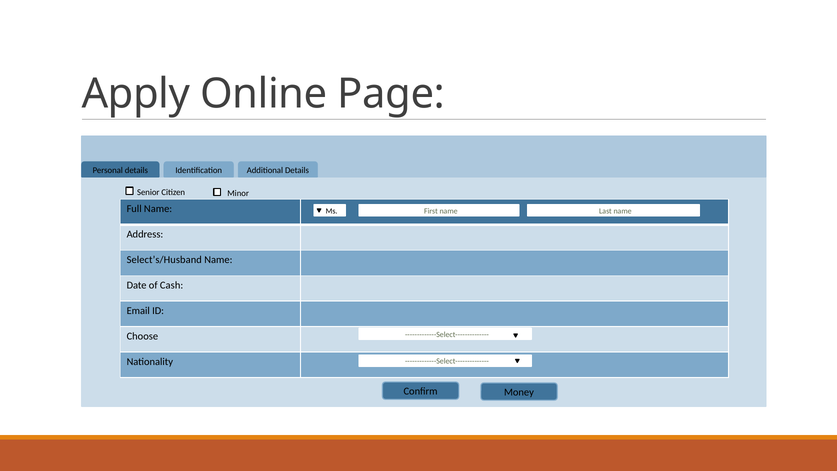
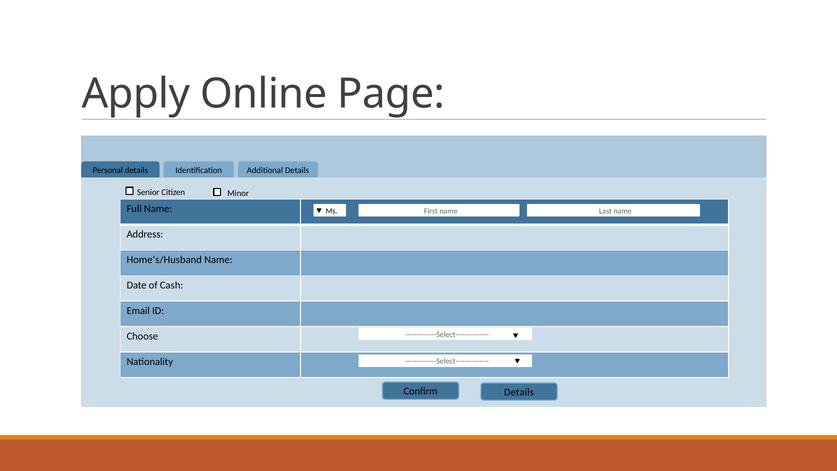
Select’s/Husband: Select’s/Husband -> Home’s/Husband
Money at (519, 392): Money -> Details
